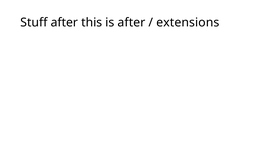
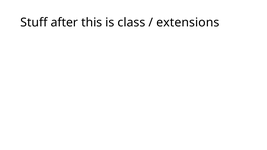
is after: after -> class
